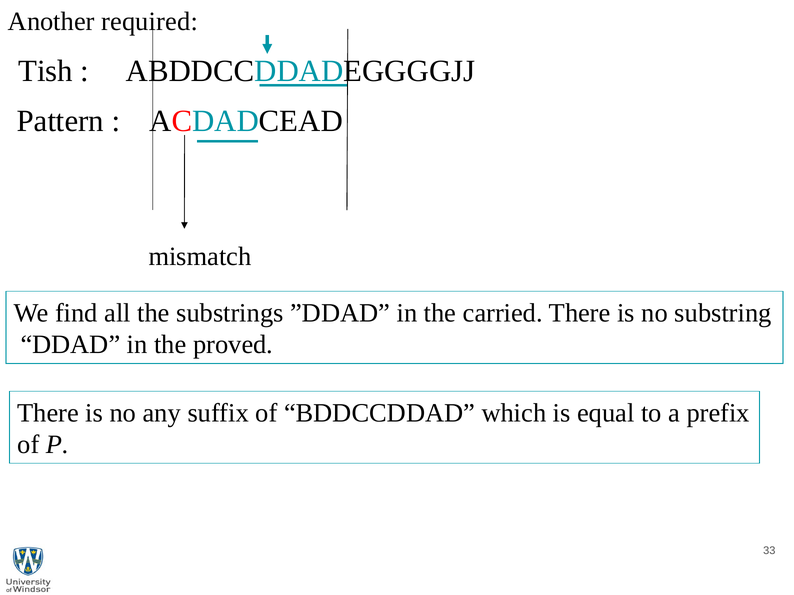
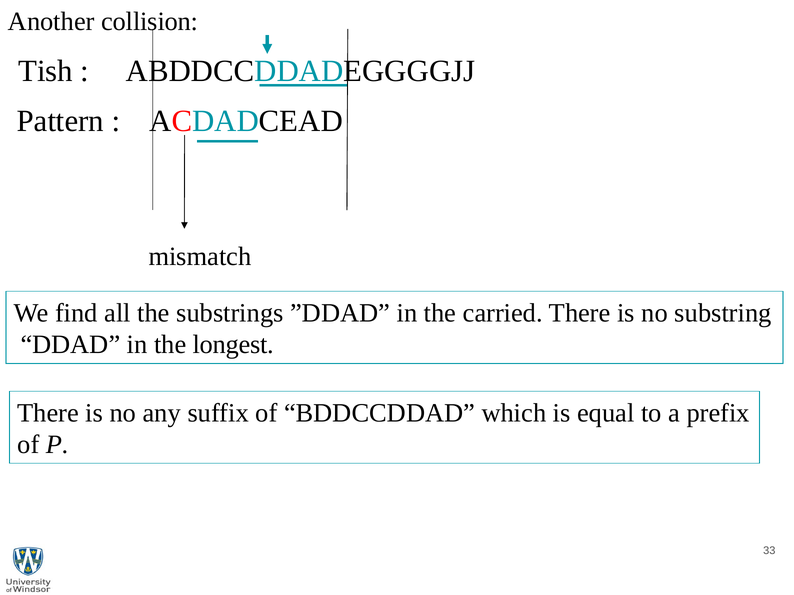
required: required -> collision
proved: proved -> longest
